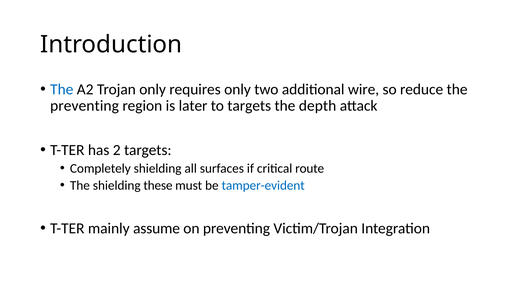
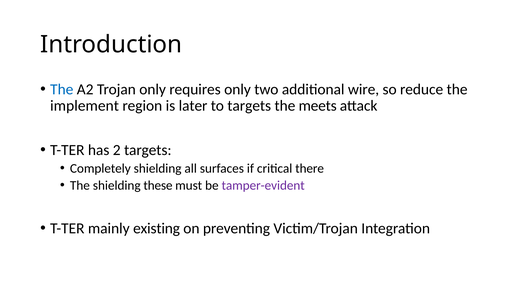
preventing at (85, 106): preventing -> implement
depth: depth -> meets
route: route -> there
tamper-evident colour: blue -> purple
assume: assume -> existing
